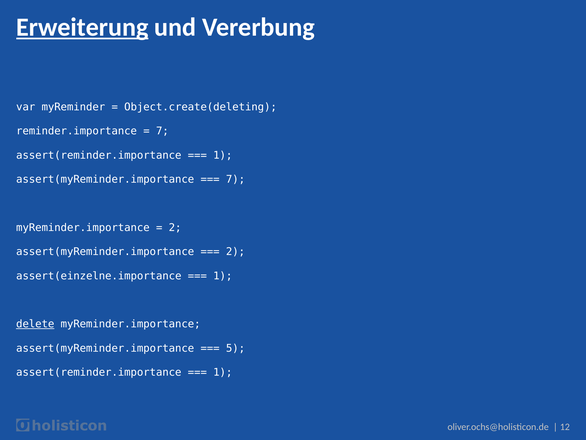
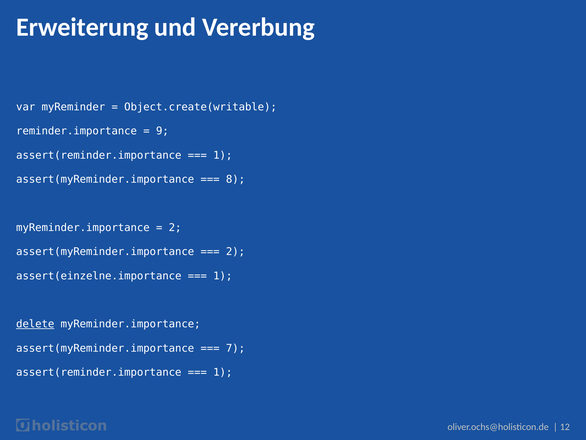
Erweiterung underline: present -> none
Object.create(deleting: Object.create(deleting -> Object.create(writable
7 at (162, 131): 7 -> 9
7 at (235, 179): 7 -> 8
5: 5 -> 7
